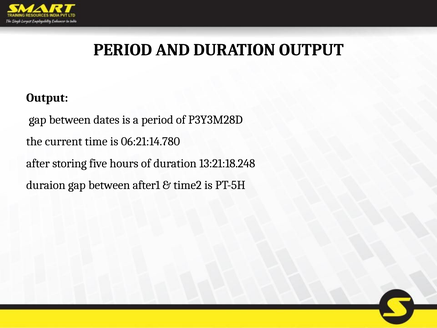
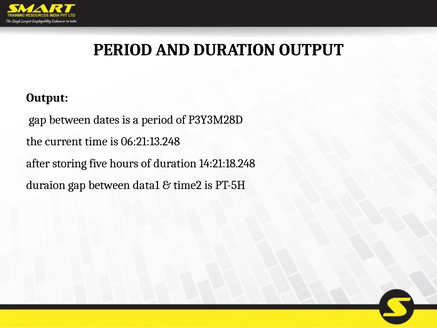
06:21:14.780: 06:21:14.780 -> 06:21:13.248
13:21:18.248: 13:21:18.248 -> 14:21:18.248
after1: after1 -> data1
